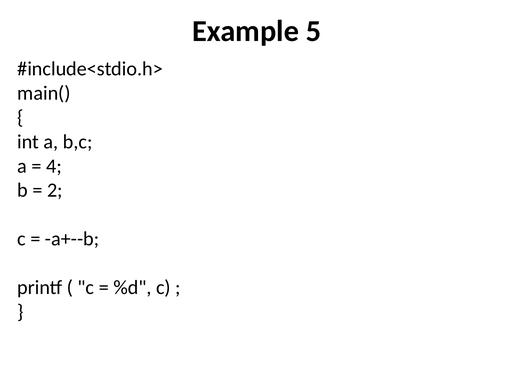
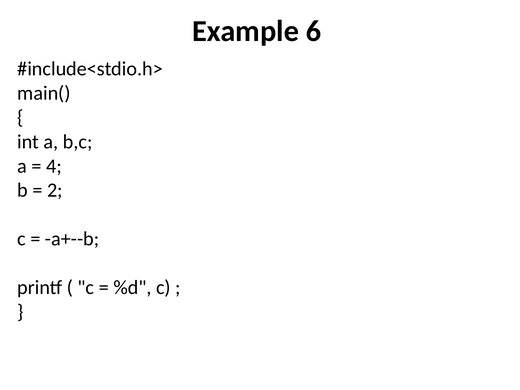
5: 5 -> 6
